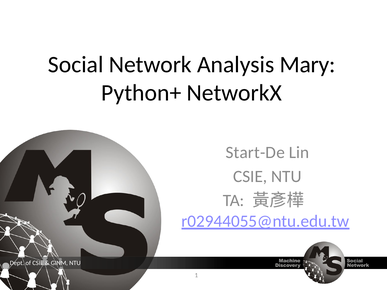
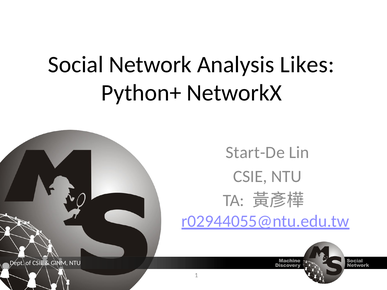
Mary: Mary -> Likes
